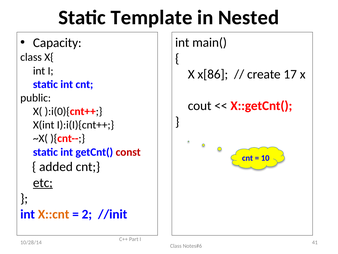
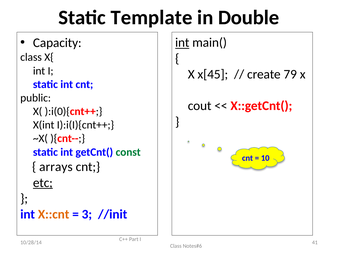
Nested: Nested -> Double
int at (182, 43) underline: none -> present
x[86: x[86 -> x[45
17: 17 -> 79
const colour: red -> green
added: added -> arrays
2: 2 -> 3
